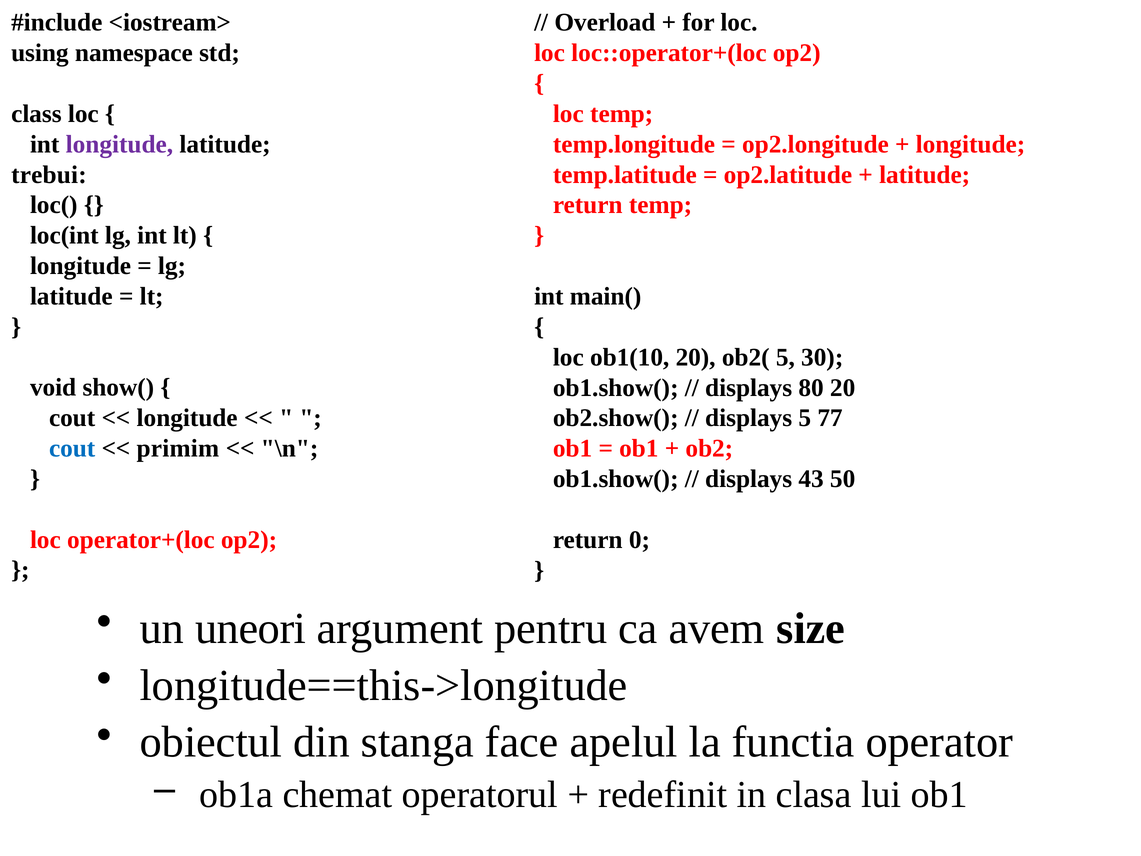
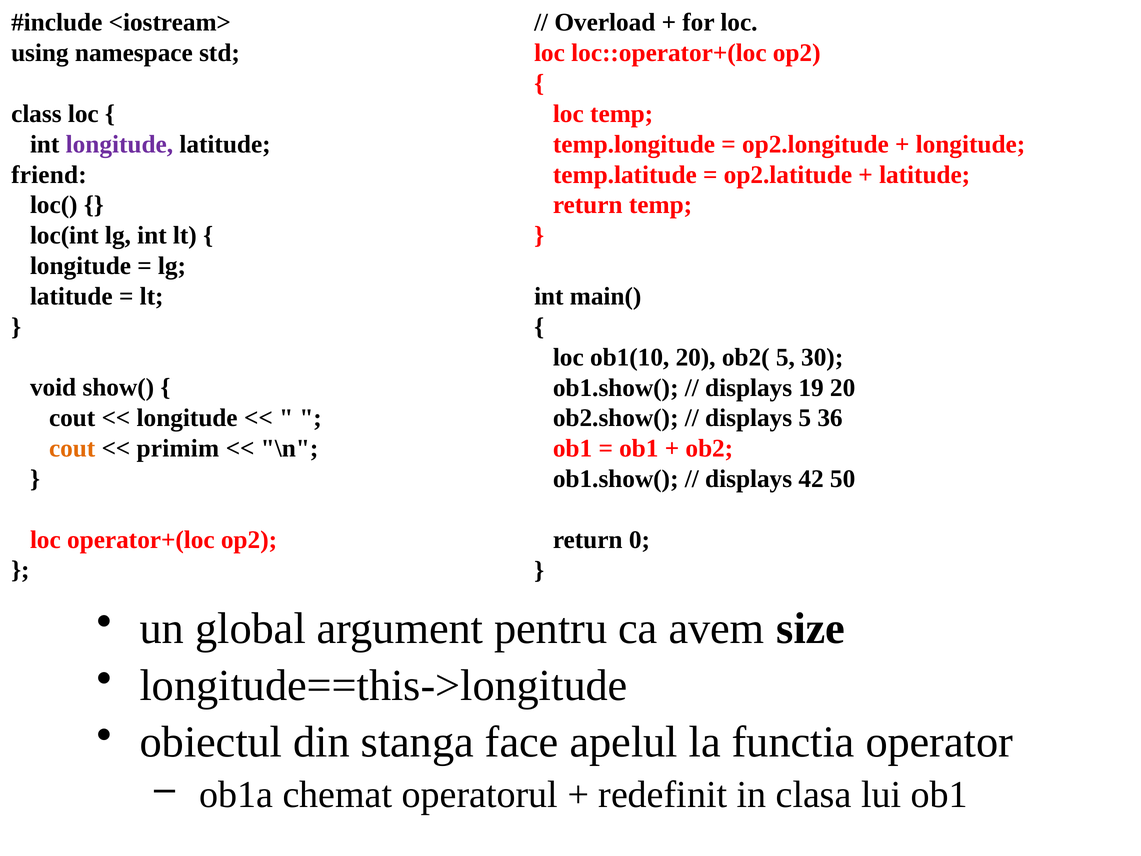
trebui: trebui -> friend
80: 80 -> 19
77: 77 -> 36
cout at (72, 448) colour: blue -> orange
43: 43 -> 42
uneori: uneori -> global
